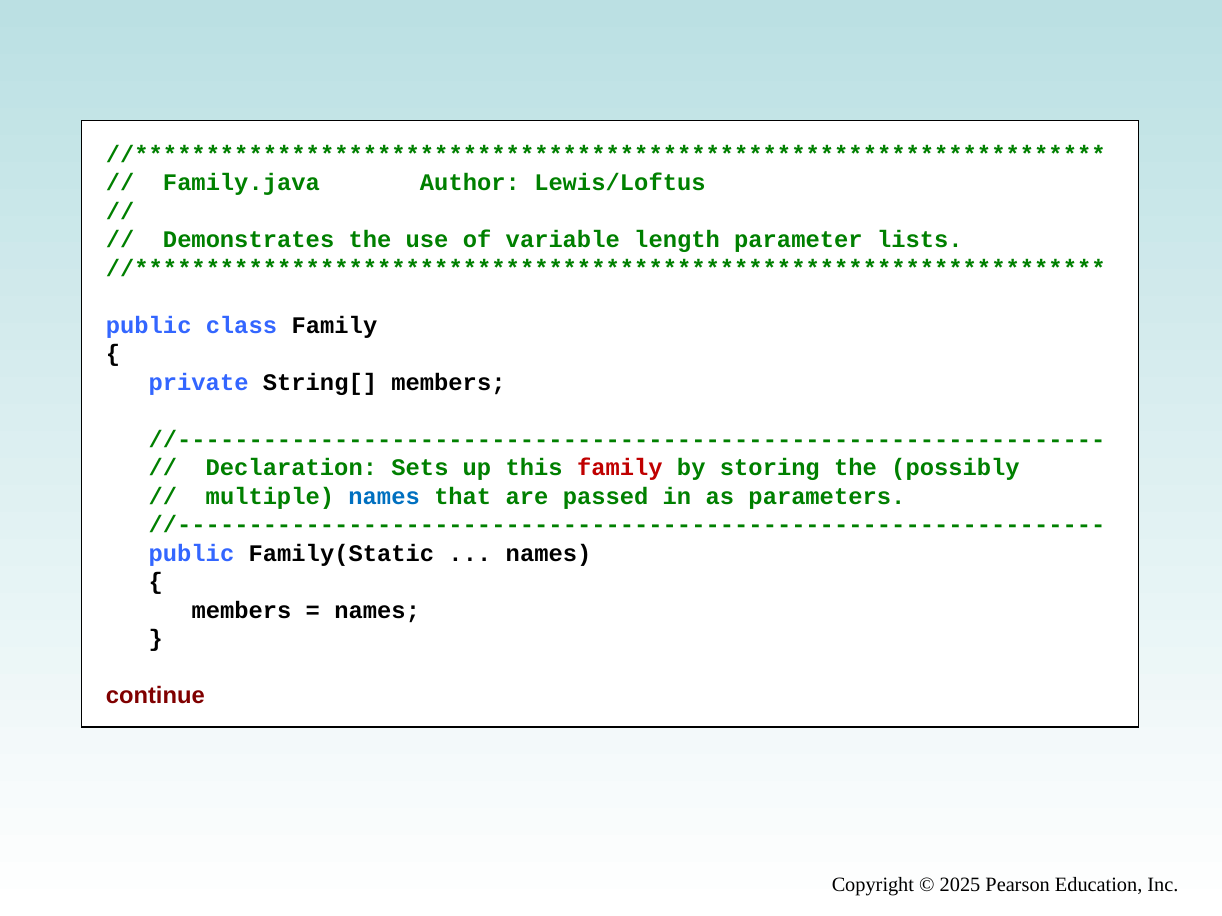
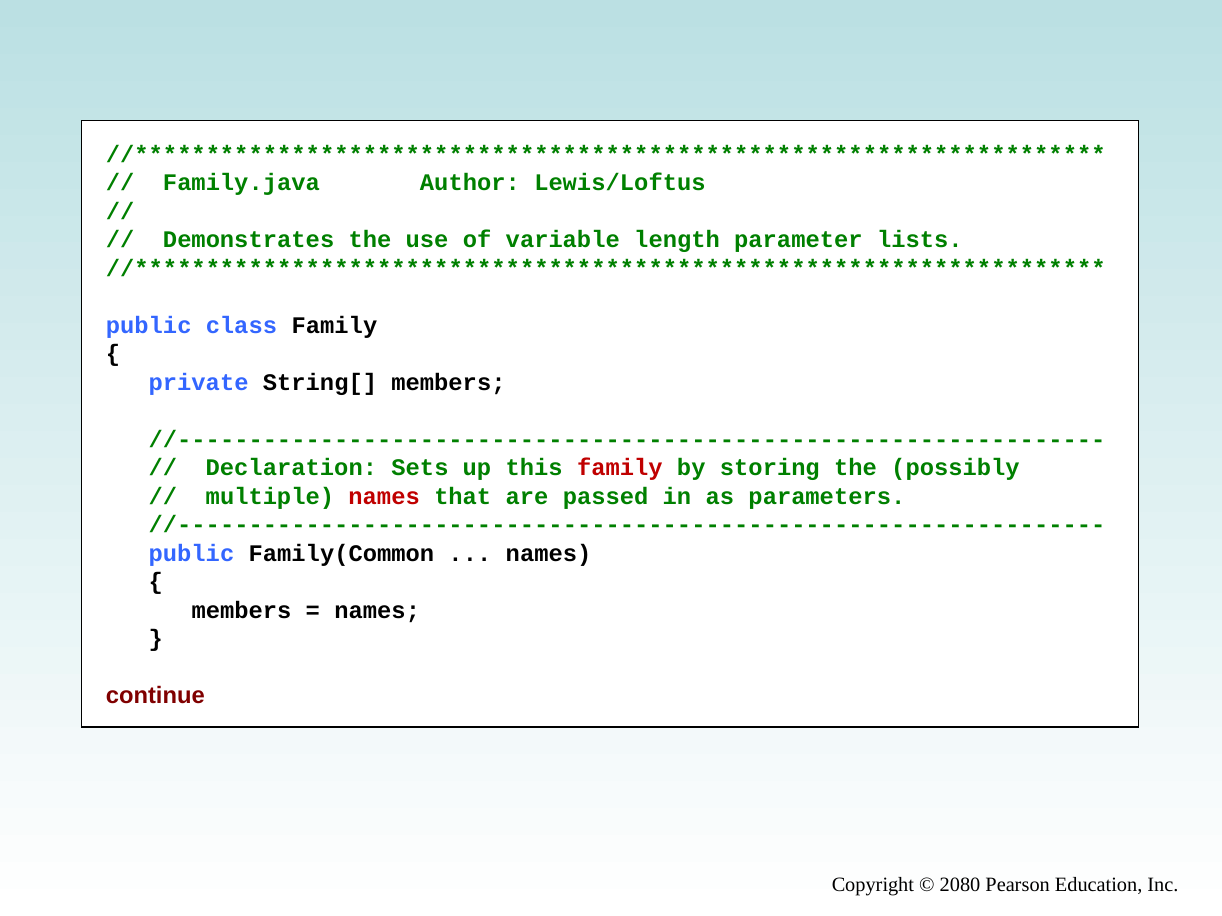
names at (384, 497) colour: blue -> red
Family(Static: Family(Static -> Family(Common
2025: 2025 -> 2080
